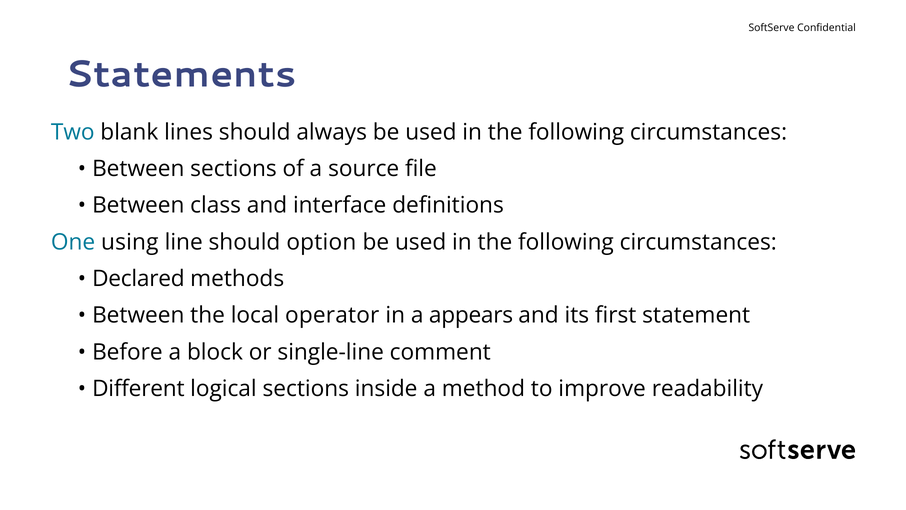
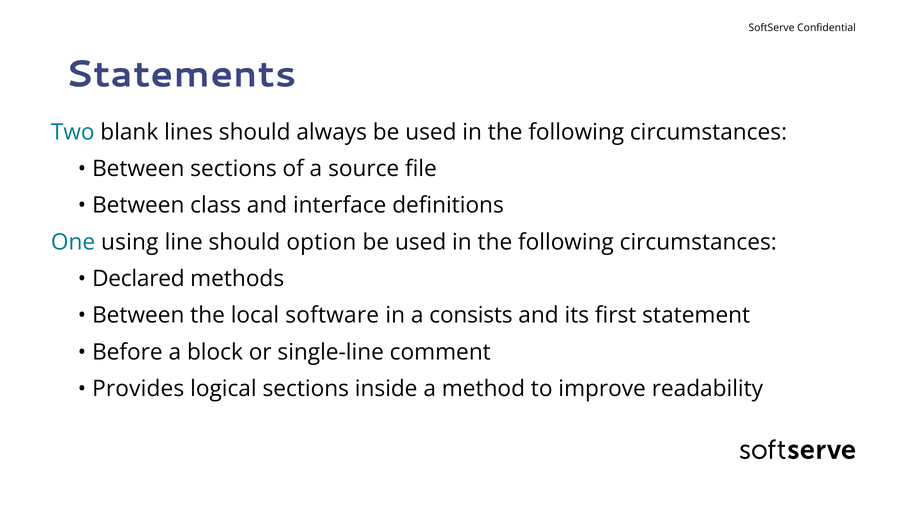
operator: operator -> software
appears: appears -> consists
Different: Different -> Provides
